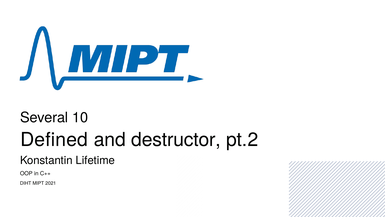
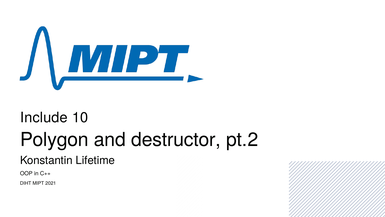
Several: Several -> Include
Defined: Defined -> Polygon
